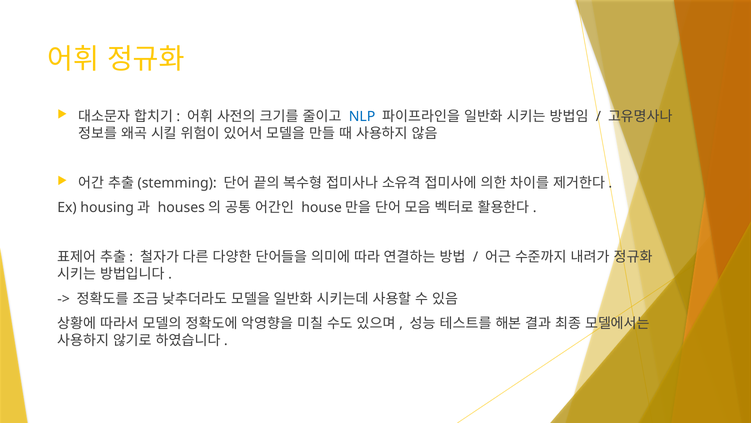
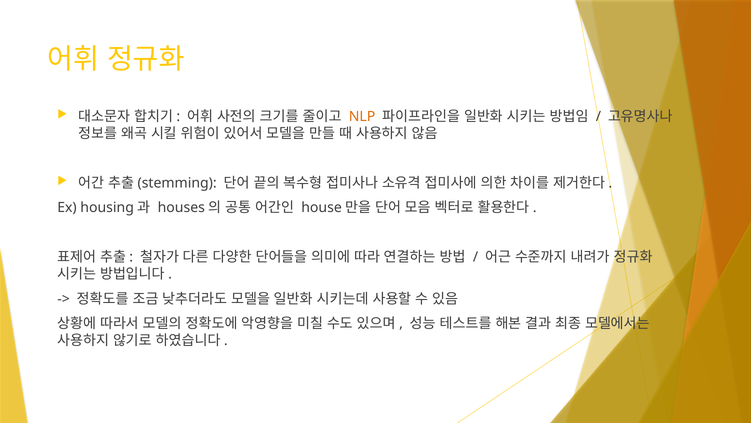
NLP colour: blue -> orange
